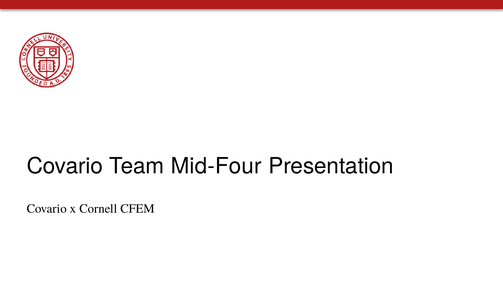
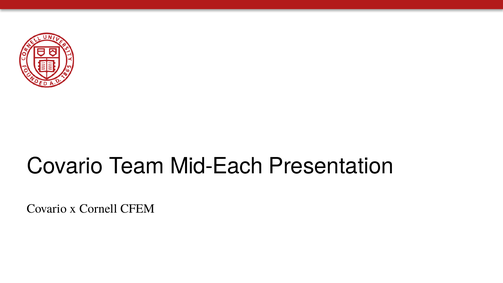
Mid-Four: Mid-Four -> Mid-Each
